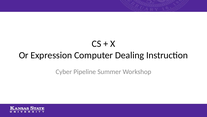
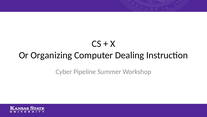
Expression: Expression -> Organizing
